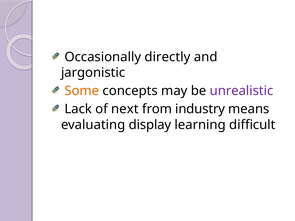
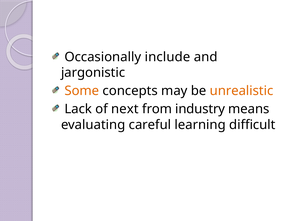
directly: directly -> include
unrealistic colour: purple -> orange
display: display -> careful
